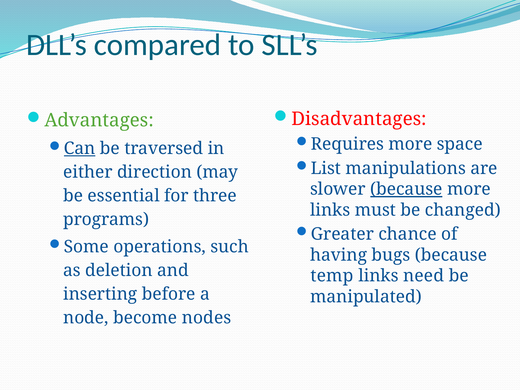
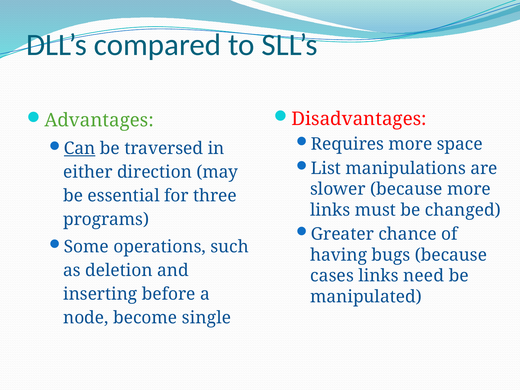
because at (406, 189) underline: present -> none
temp: temp -> cases
nodes: nodes -> single
